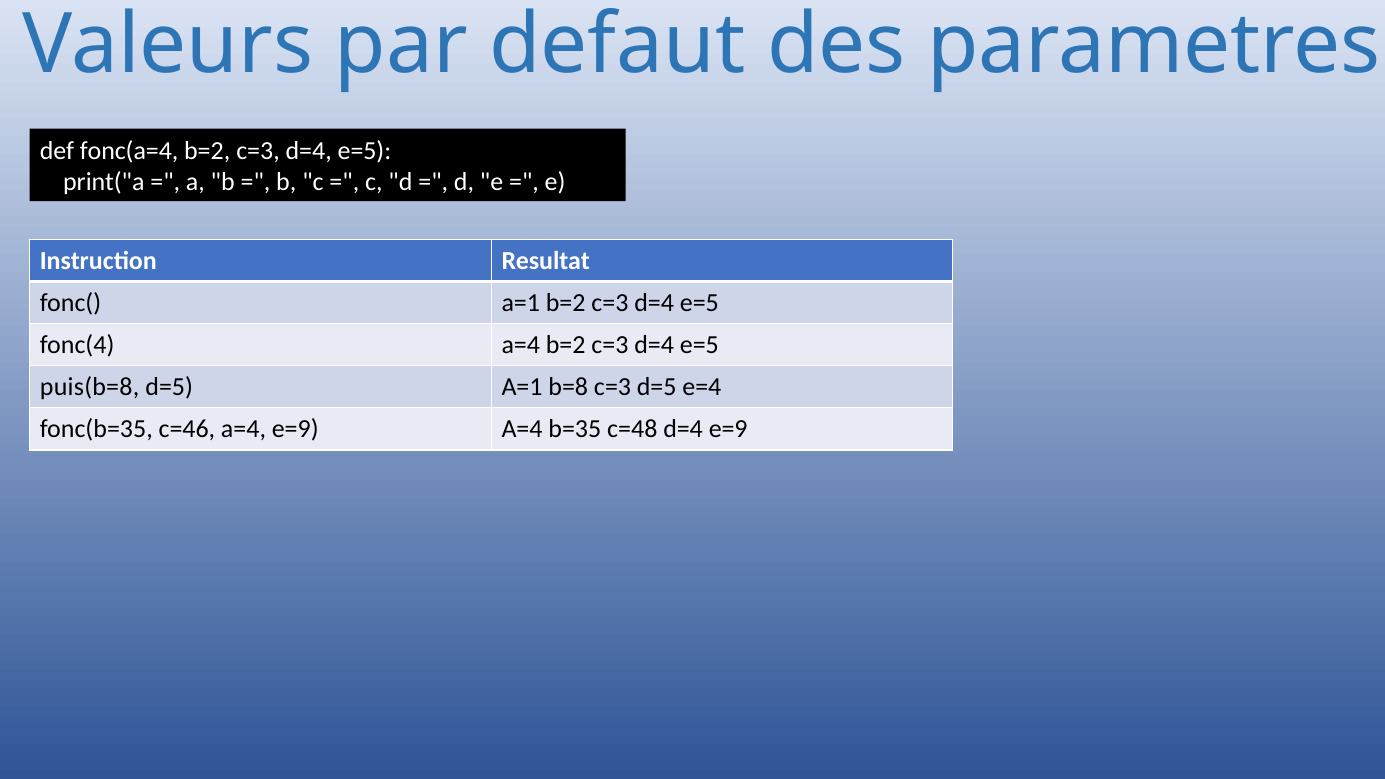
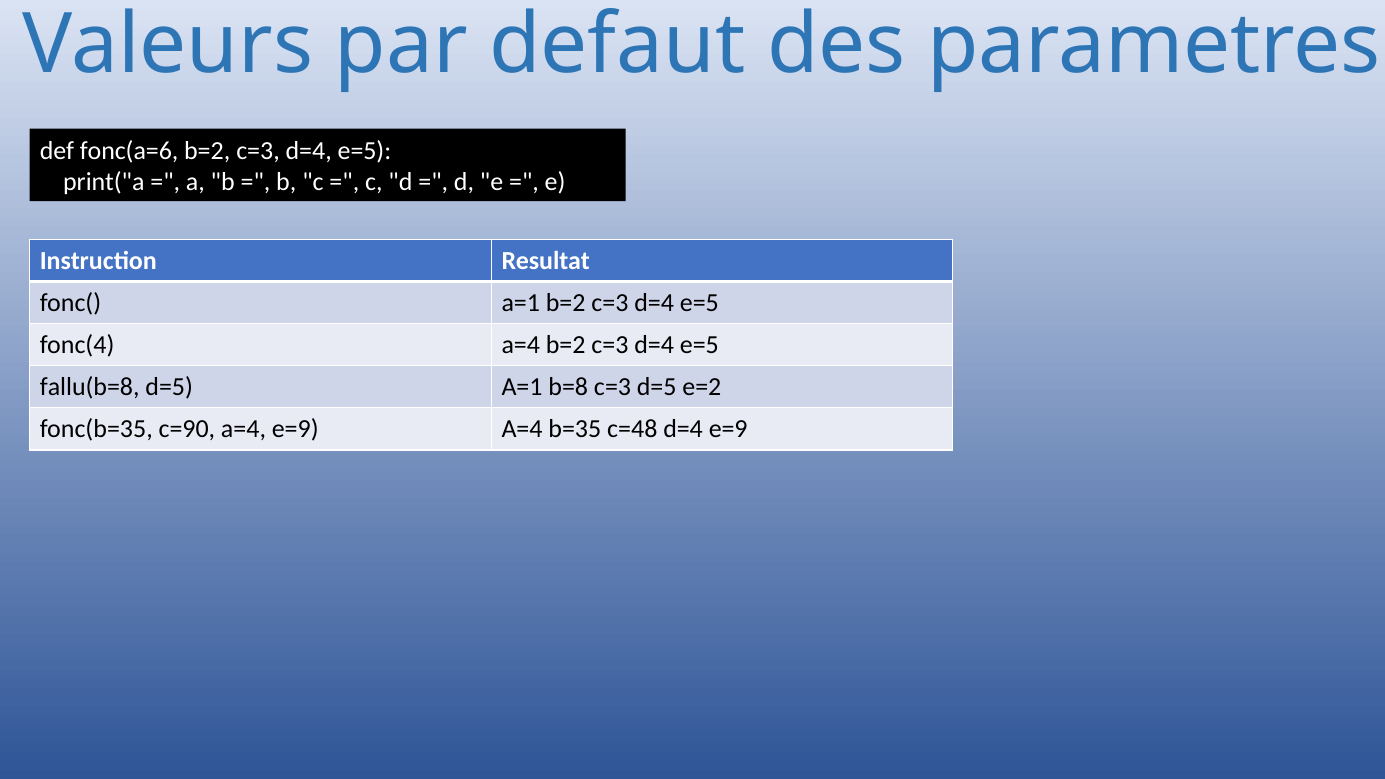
fonc(a=4: fonc(a=4 -> fonc(a=6
puis(b=8: puis(b=8 -> fallu(b=8
e=4: e=4 -> e=2
c=46: c=46 -> c=90
